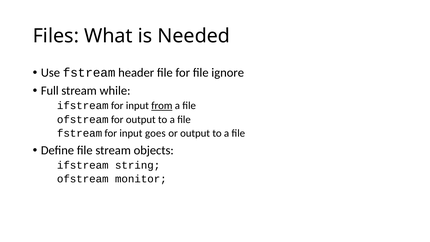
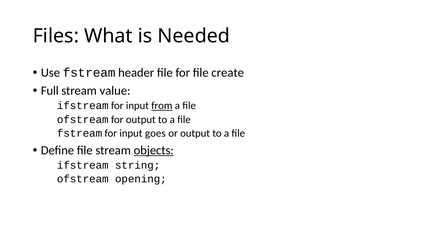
ignore: ignore -> create
while: while -> value
objects underline: none -> present
monitor: monitor -> opening
